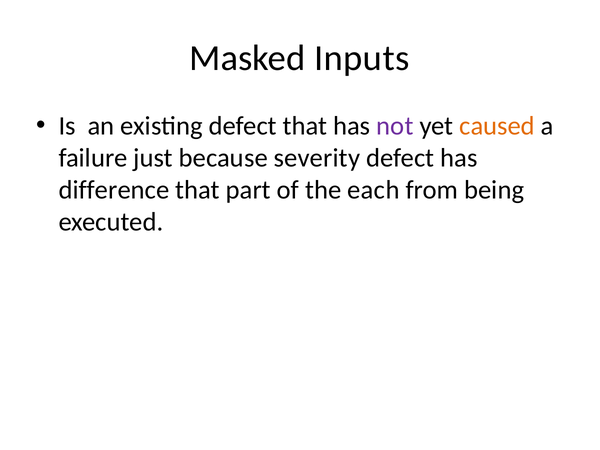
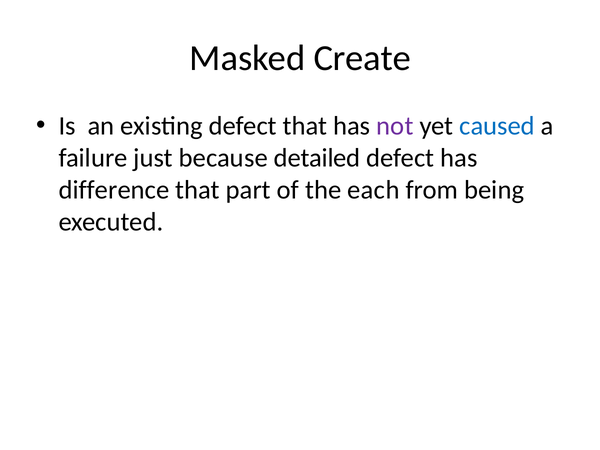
Inputs: Inputs -> Create
caused colour: orange -> blue
severity: severity -> detailed
